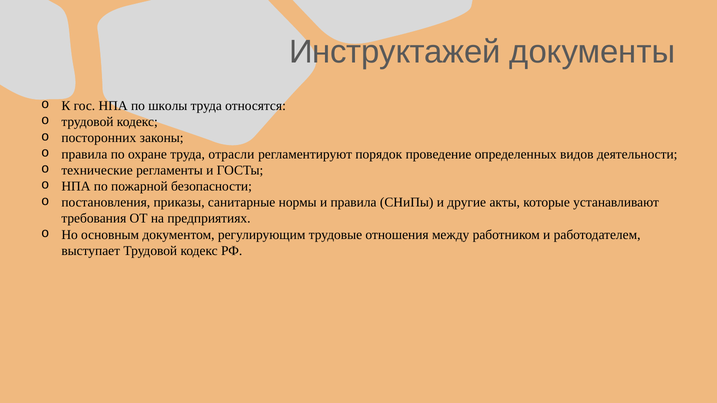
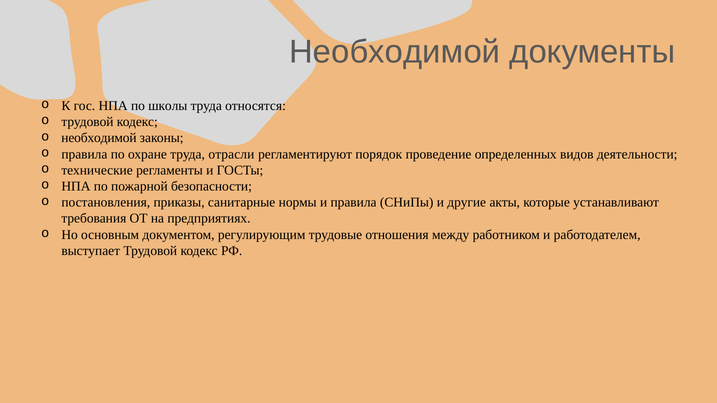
Инструктажей at (395, 52): Инструктажей -> Необходимой
посторонних at (99, 138): посторонних -> необходимой
